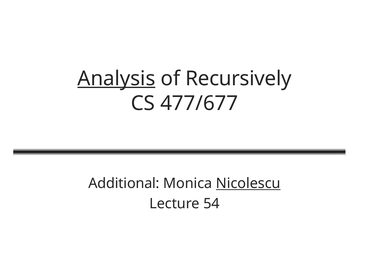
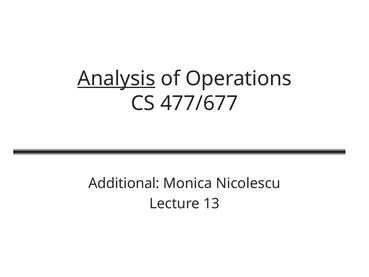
Recursively: Recursively -> Operations
Nicolescu underline: present -> none
54: 54 -> 13
